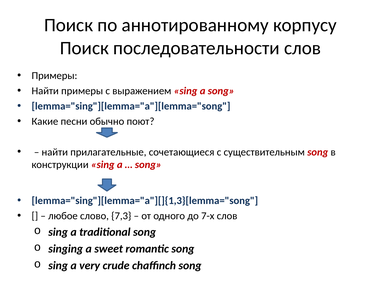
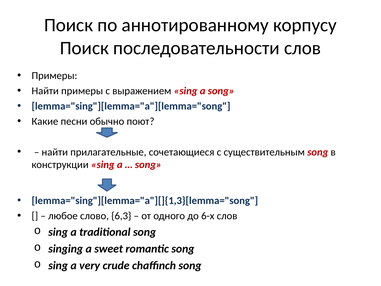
7,3: 7,3 -> 6,3
7-х: 7-х -> 6-х
